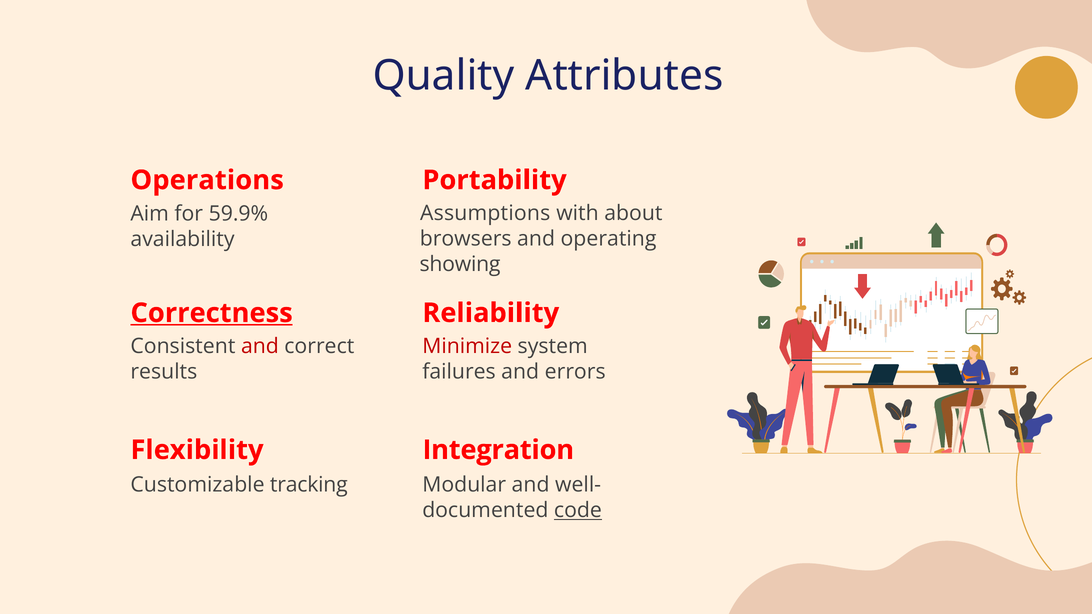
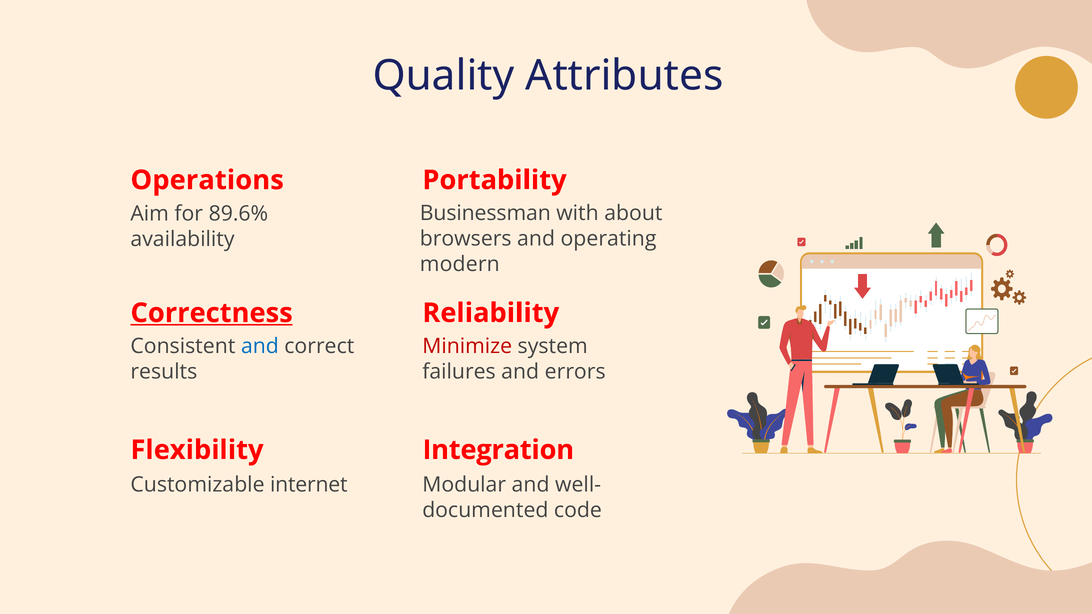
Assumptions: Assumptions -> Businessman
59.9%: 59.9% -> 89.6%
showing: showing -> modern
and at (260, 346) colour: red -> blue
tracking: tracking -> internet
code underline: present -> none
